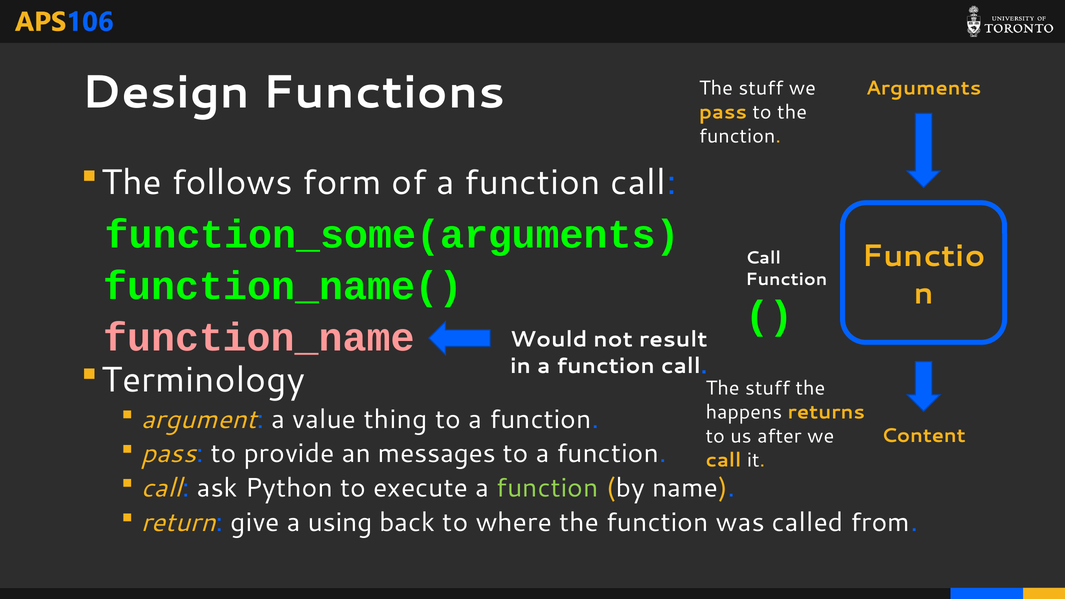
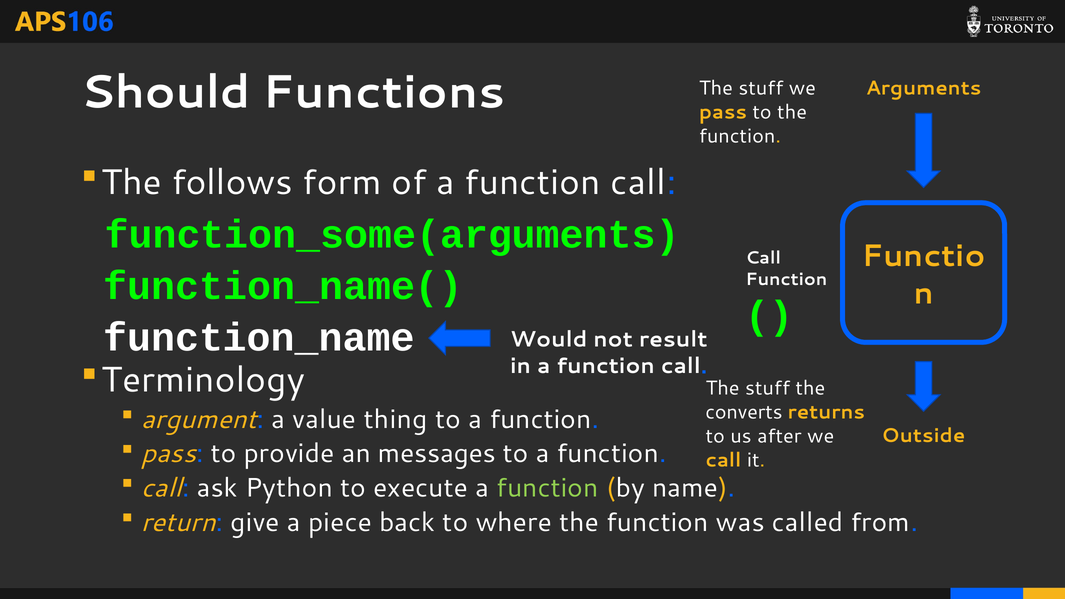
Design: Design -> Should
function_name colour: pink -> white
happens: happens -> converts
Content: Content -> Outside
using: using -> piece
